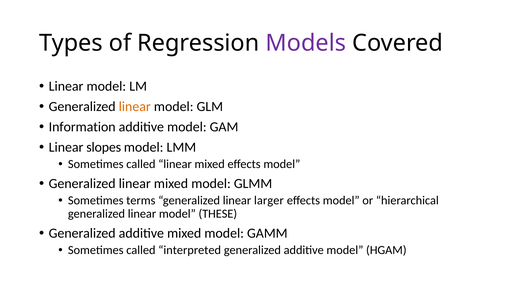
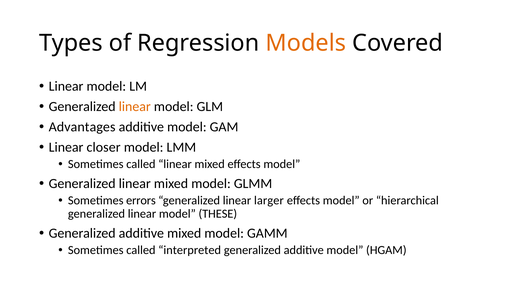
Models colour: purple -> orange
Information: Information -> Advantages
slopes: slopes -> closer
terms: terms -> errors
